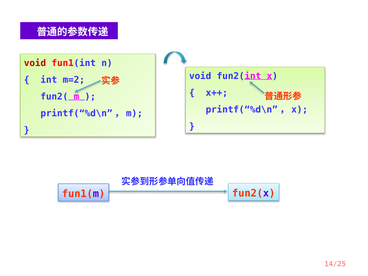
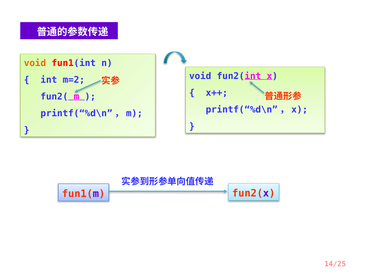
void at (35, 63) colour: red -> orange
